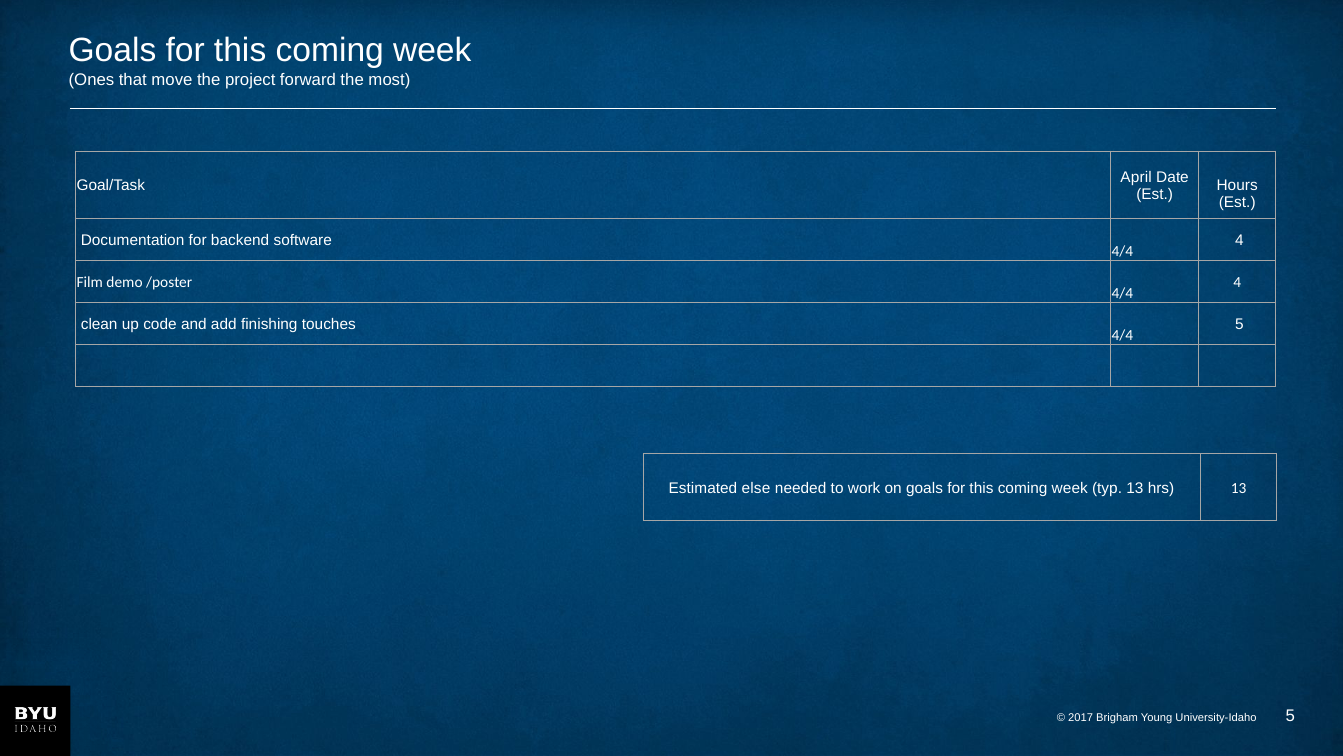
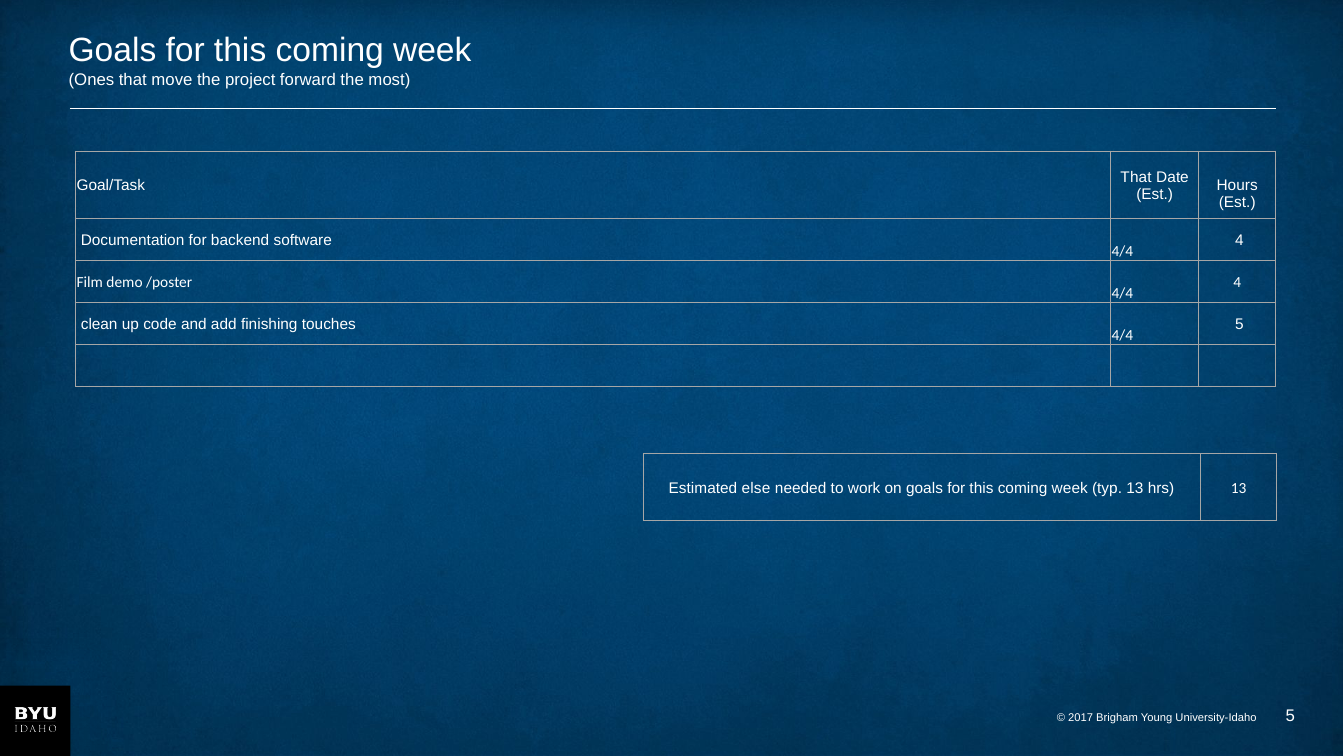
April at (1136, 177): April -> That
